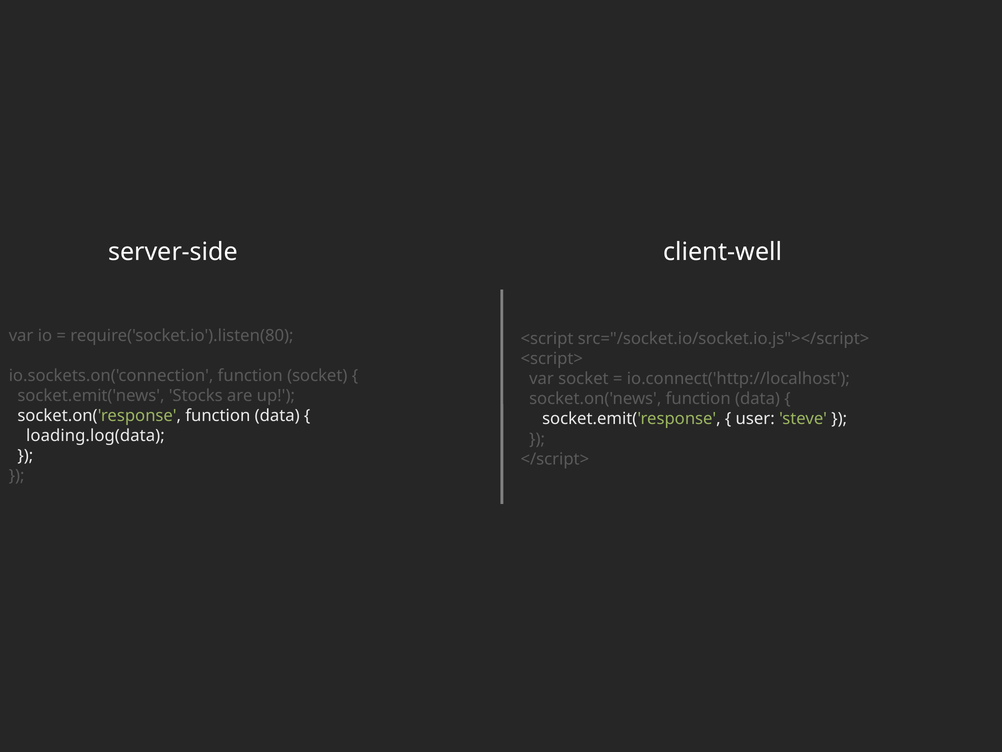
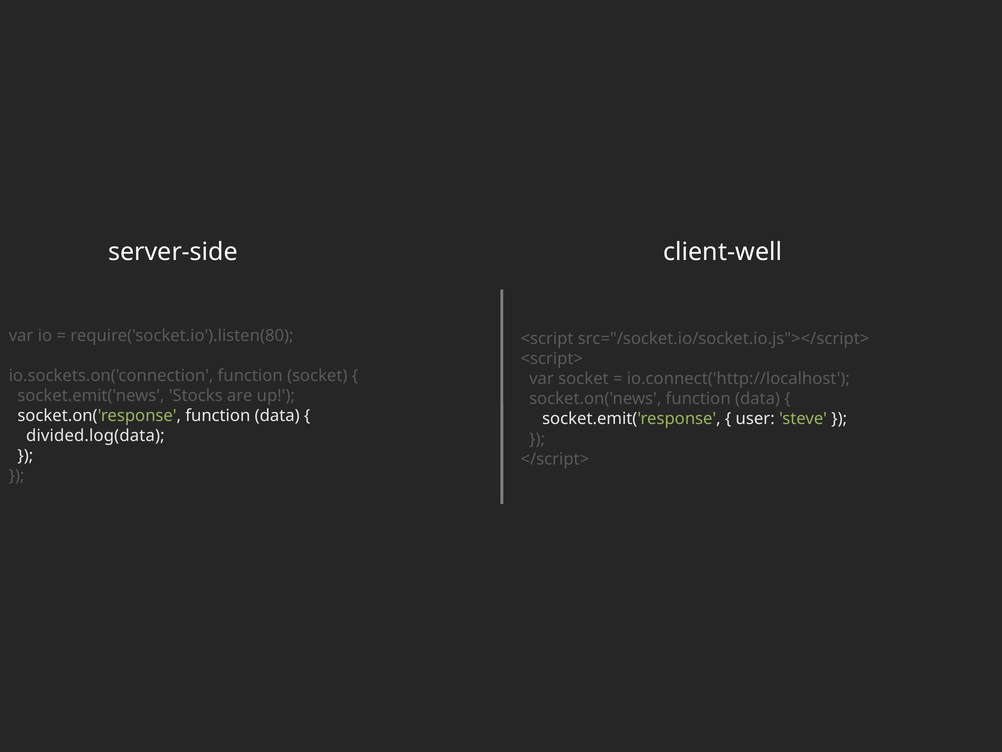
loading.log(data: loading.log(data -> divided.log(data
